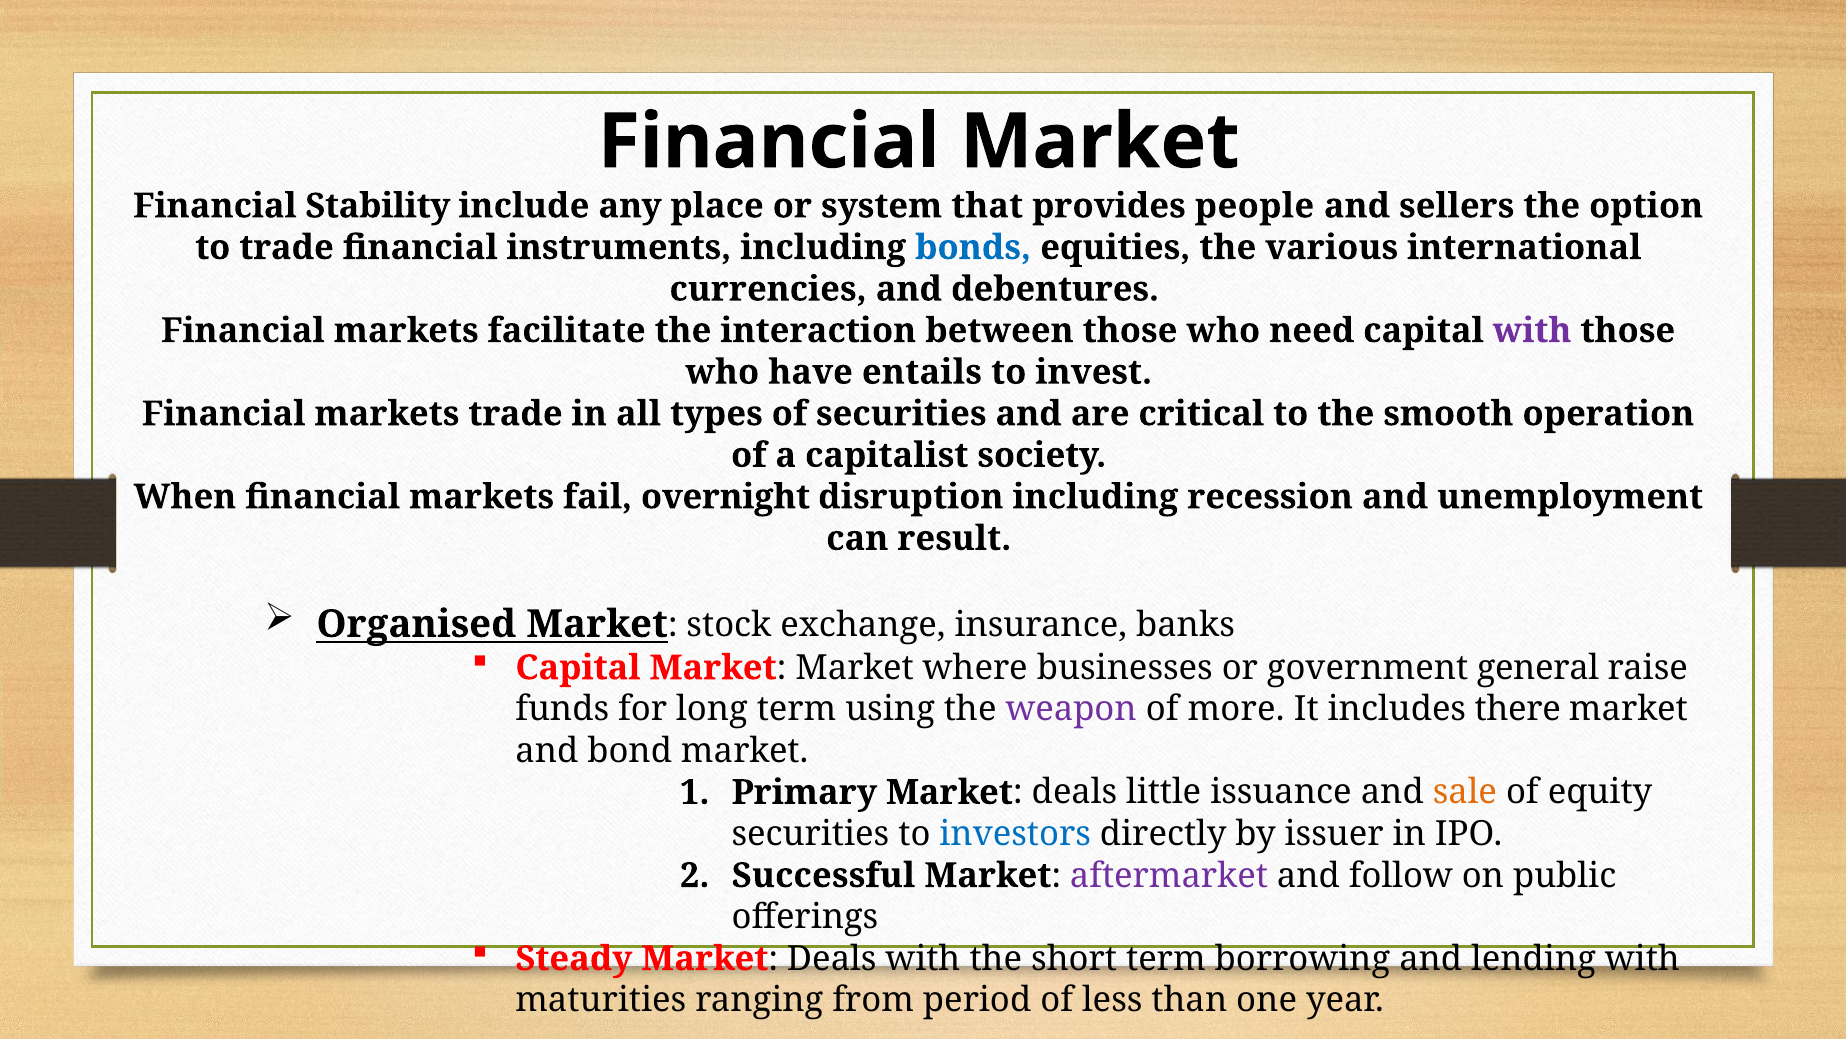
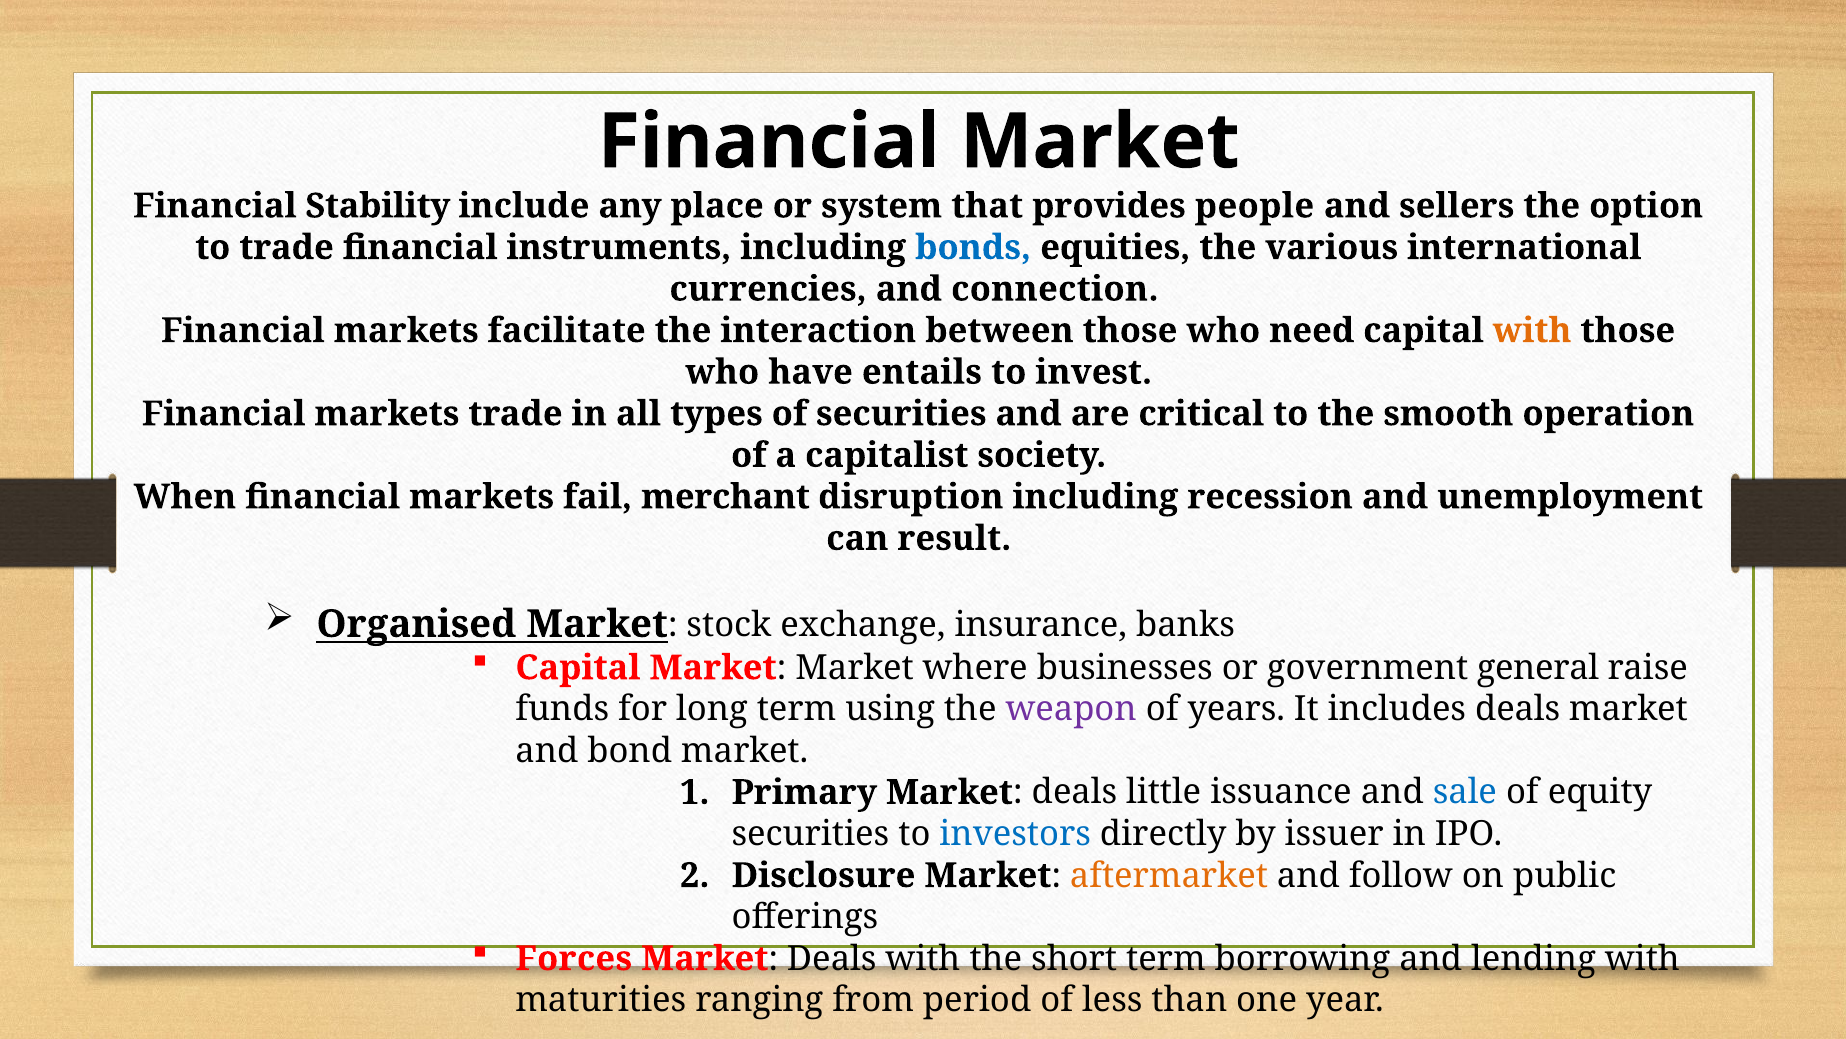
debentures: debentures -> connection
with at (1532, 331) colour: purple -> orange
overnight: overnight -> merchant
more: more -> years
includes there: there -> deals
sale colour: orange -> blue
Successful: Successful -> Disclosure
aftermarket colour: purple -> orange
Steady: Steady -> Forces
